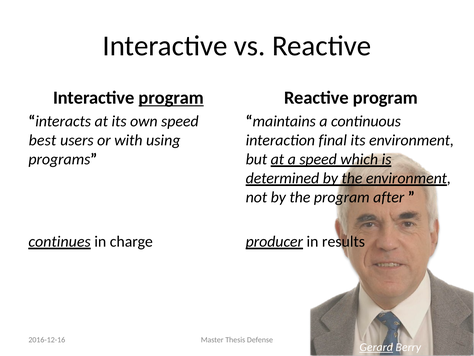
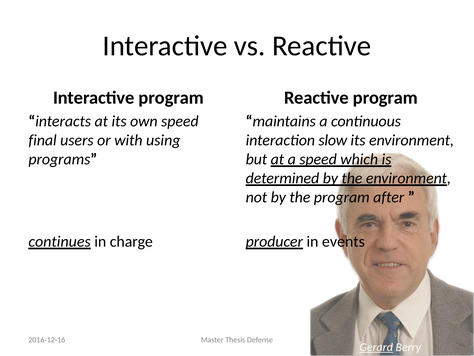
program at (171, 98) underline: present -> none
best: best -> final
final: final -> slow
results: results -> events
